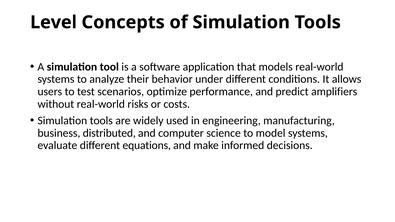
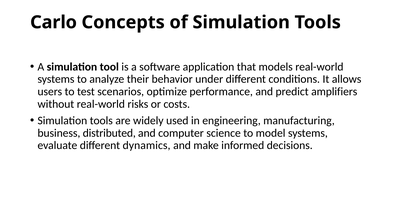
Level: Level -> Carlo
equations: equations -> dynamics
